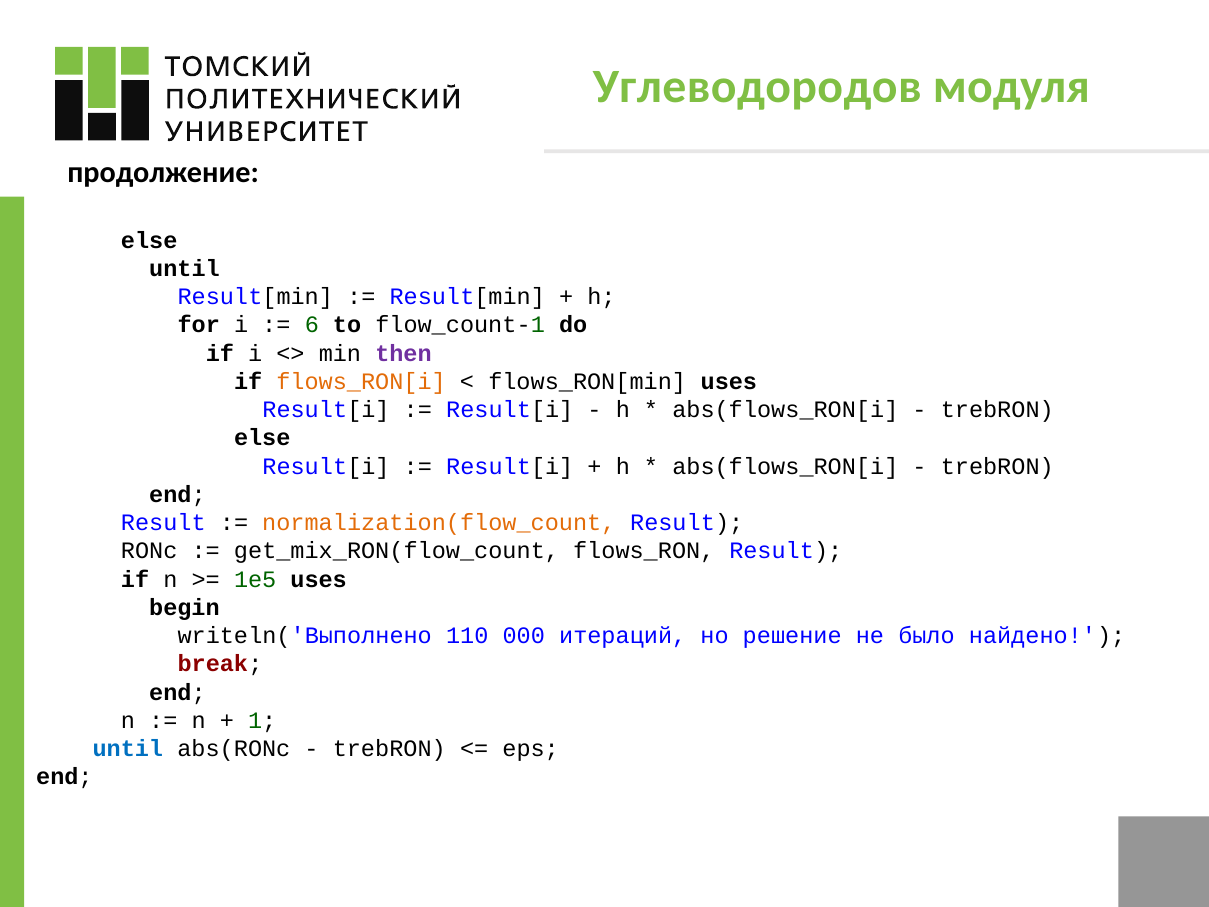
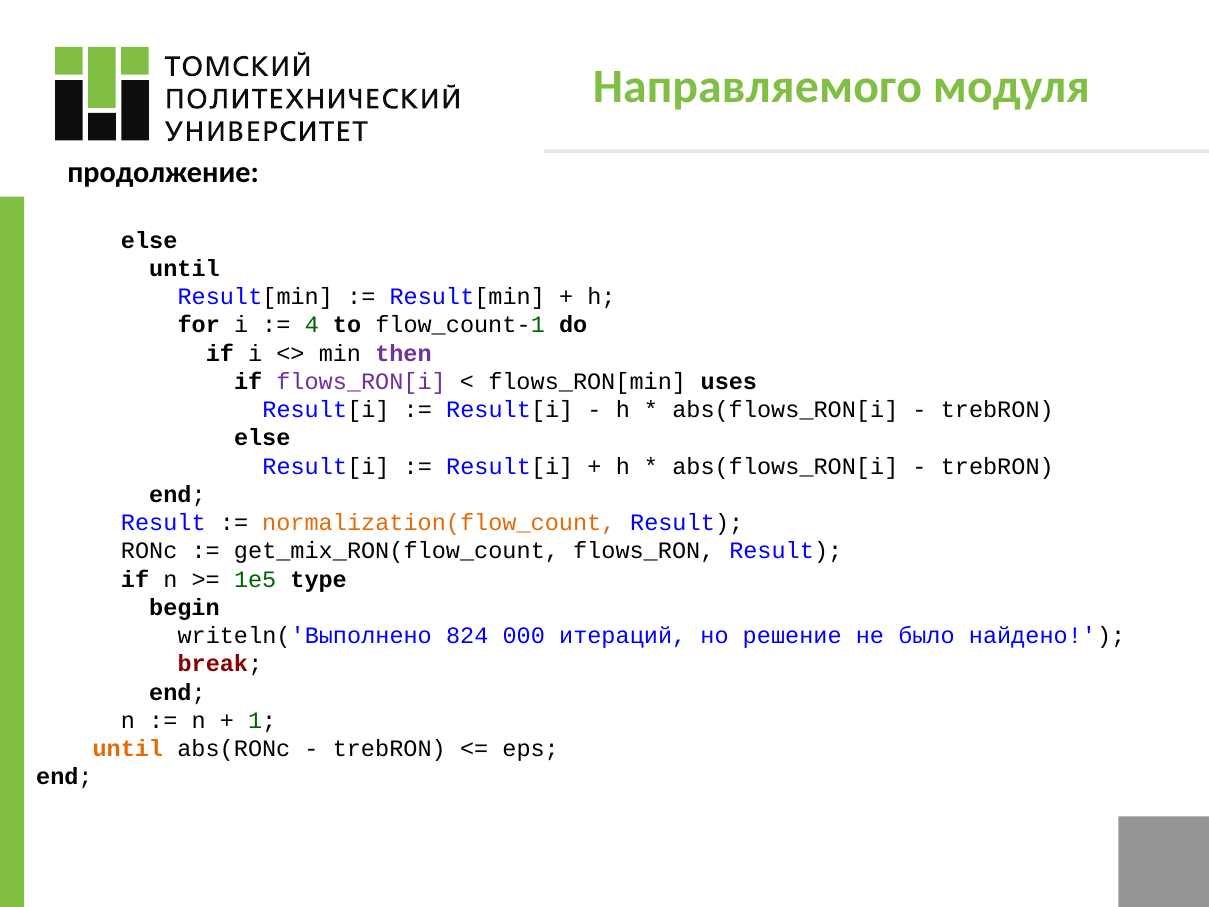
Углеводородов: Углеводородов -> Направляемого
6: 6 -> 4
flows_RON[i colour: orange -> purple
1e5 uses: uses -> type
110: 110 -> 824
until at (128, 749) colour: blue -> orange
